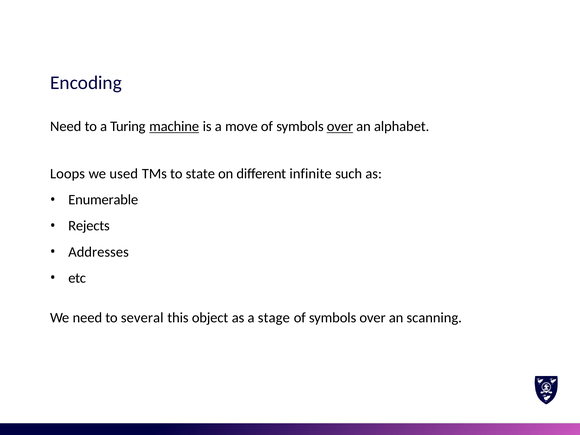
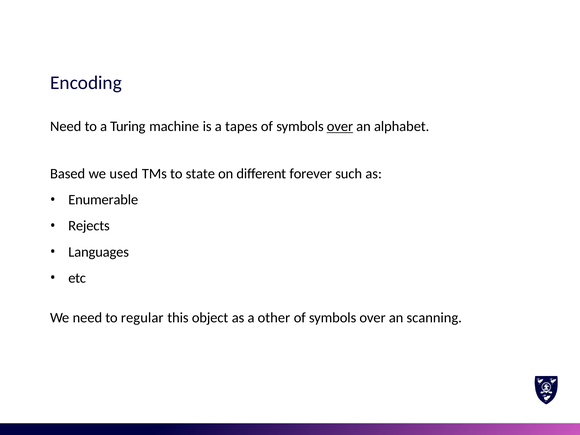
machine underline: present -> none
move: move -> tapes
Loops: Loops -> Based
infinite: infinite -> forever
Addresses: Addresses -> Languages
several: several -> regular
stage: stage -> other
